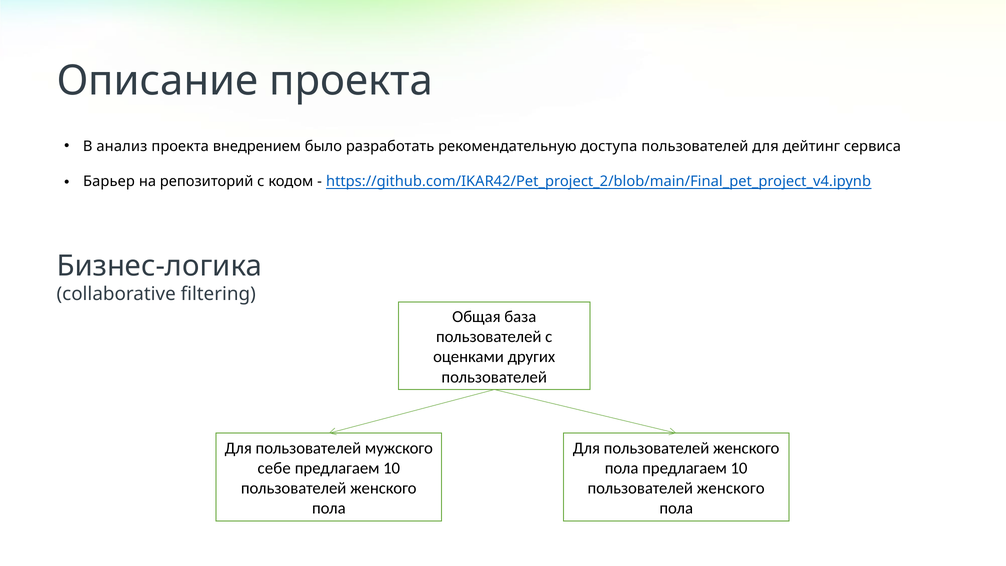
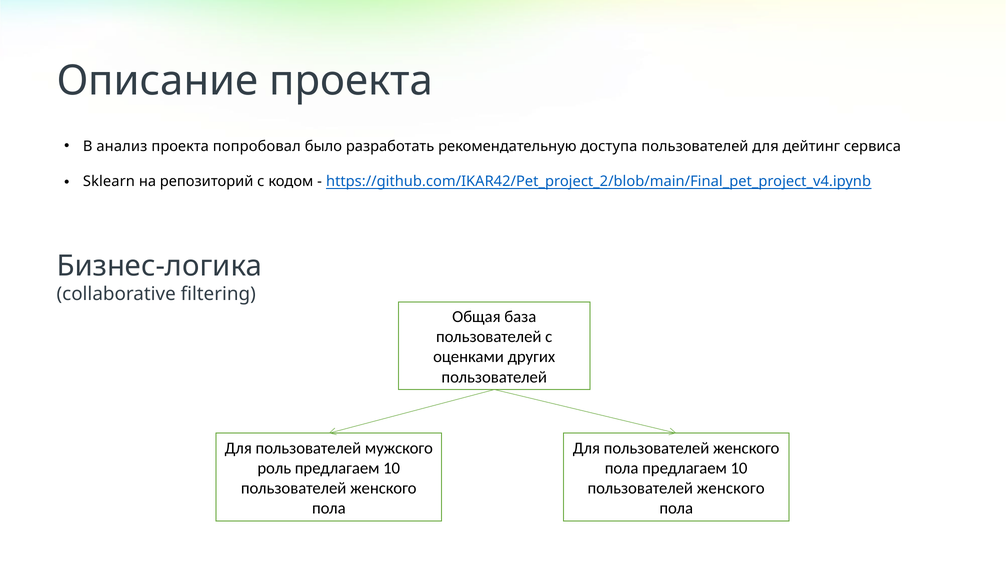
внедрением: внедрением -> попробовал
Барьер: Барьер -> Sklearn
себе: себе -> роль
